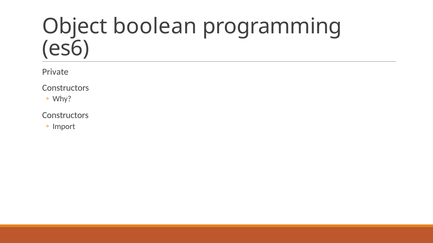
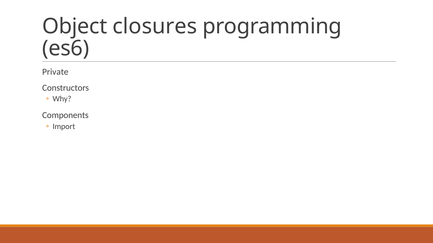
boolean: boolean -> closures
Constructors at (65, 116): Constructors -> Components
